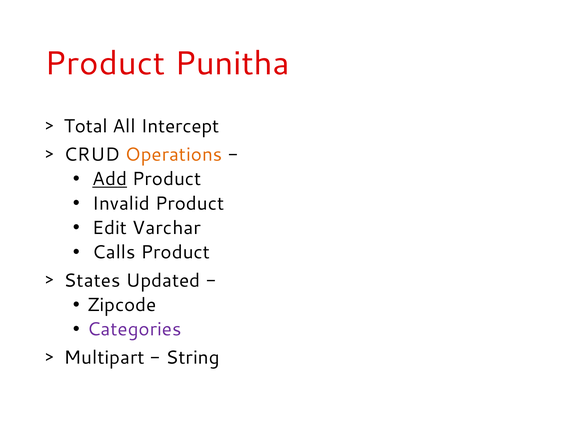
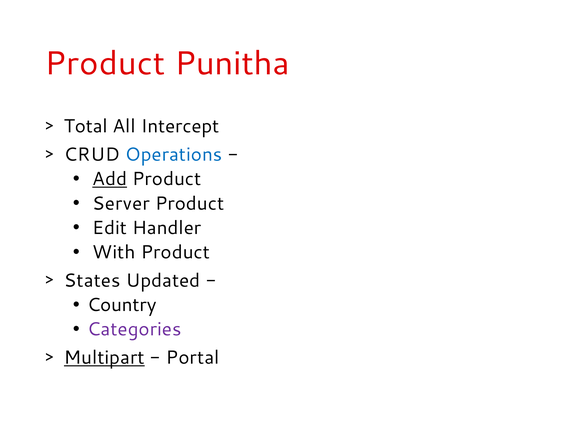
Operations colour: orange -> blue
Invalid: Invalid -> Server
Varchar: Varchar -> Handler
Calls: Calls -> With
Zipcode: Zipcode -> Country
Multipart underline: none -> present
String: String -> Portal
